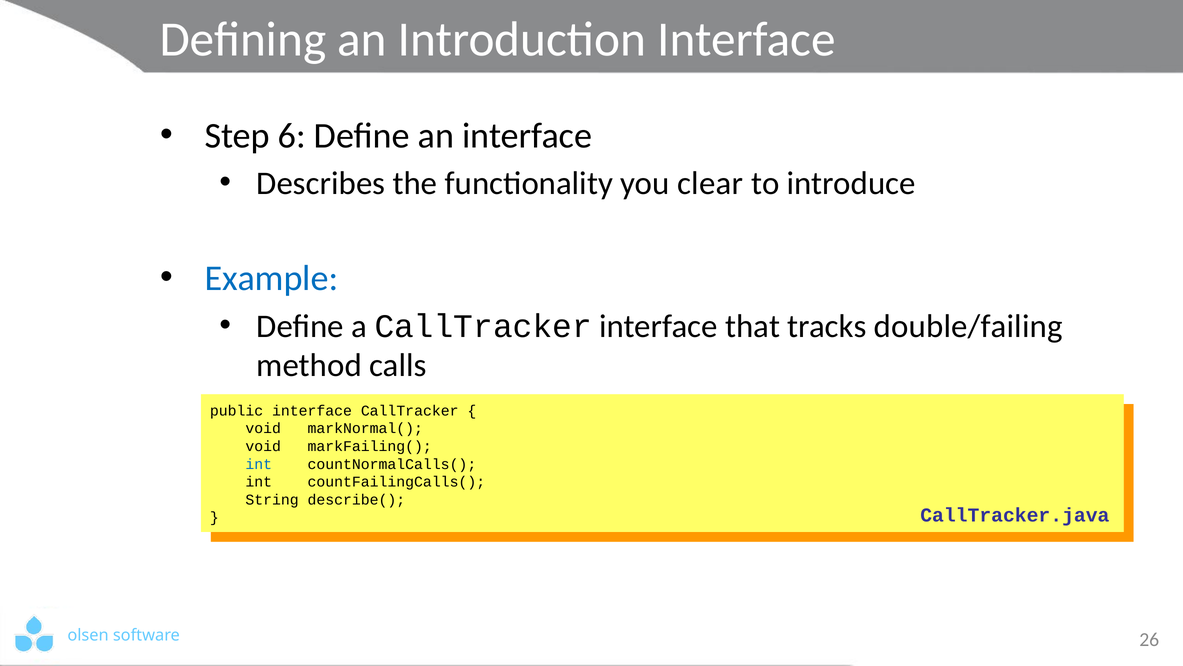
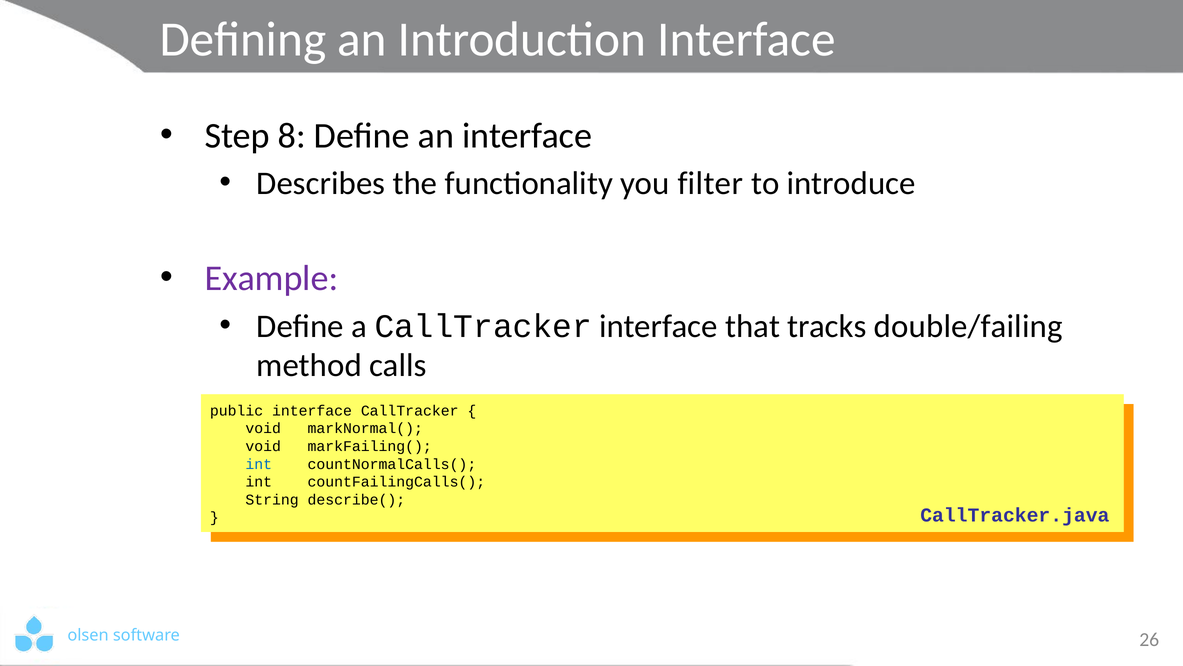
6: 6 -> 8
clear: clear -> filter
Example colour: blue -> purple
